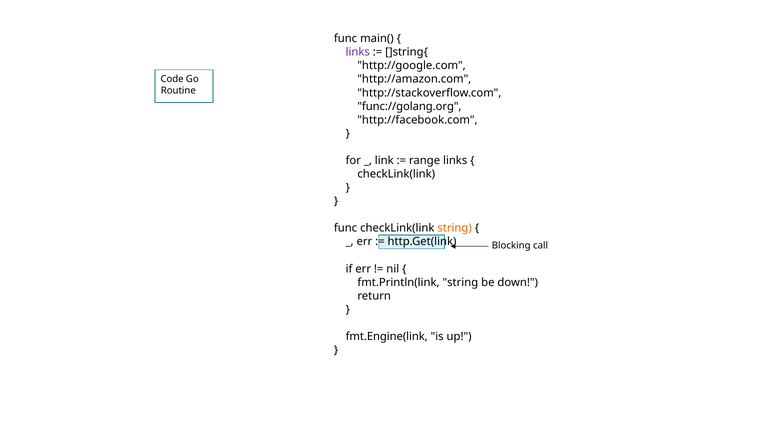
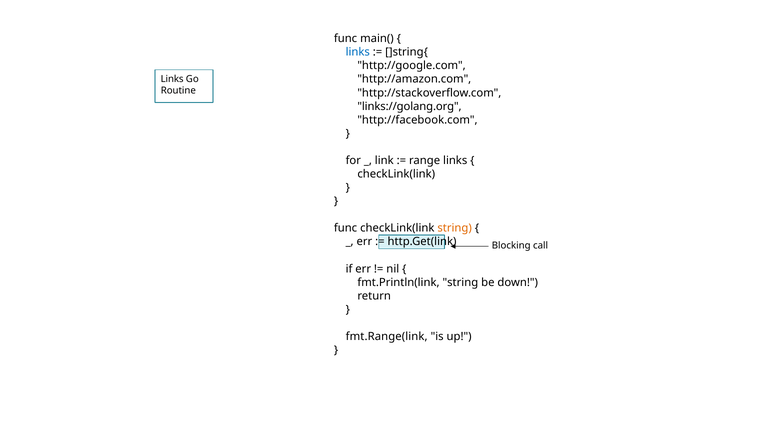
links at (358, 52) colour: purple -> blue
Code at (172, 79): Code -> Links
func://golang.org: func://golang.org -> links://golang.org
fmt.Engine(link: fmt.Engine(link -> fmt.Range(link
